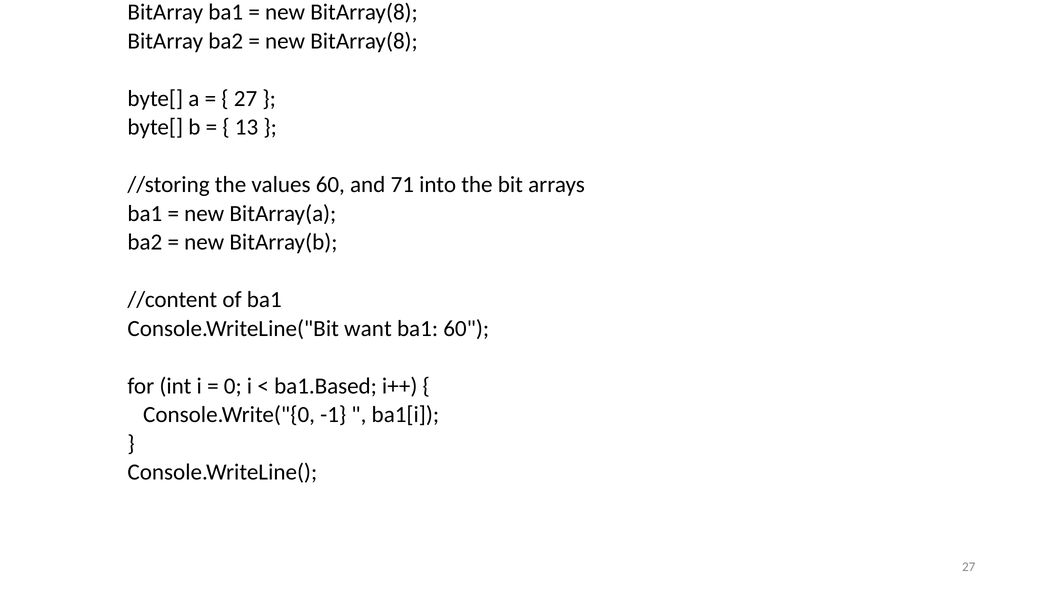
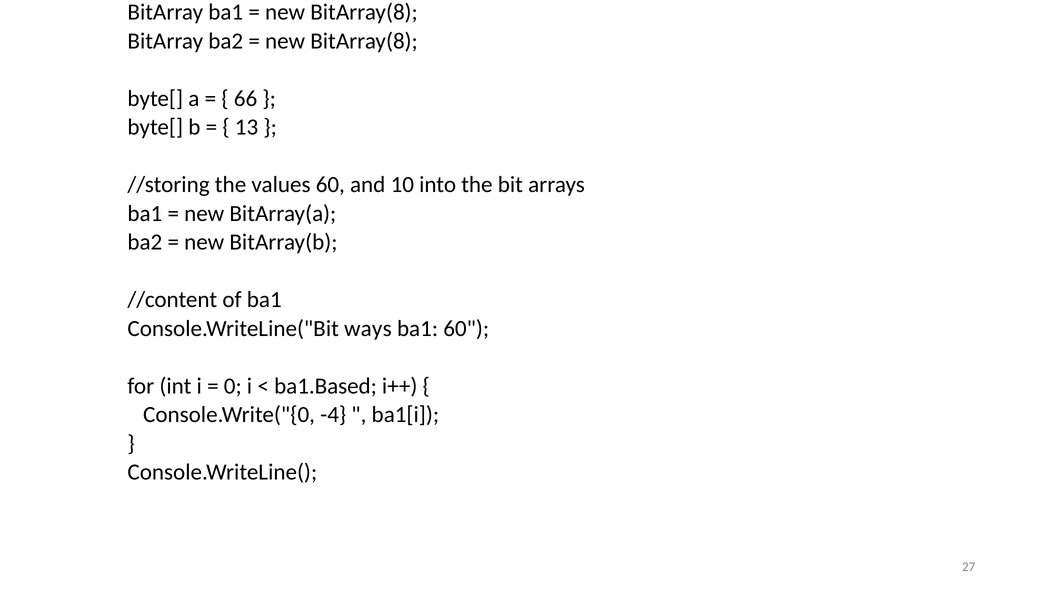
27 at (246, 99): 27 -> 66
71: 71 -> 10
want: want -> ways
-1: -1 -> -4
